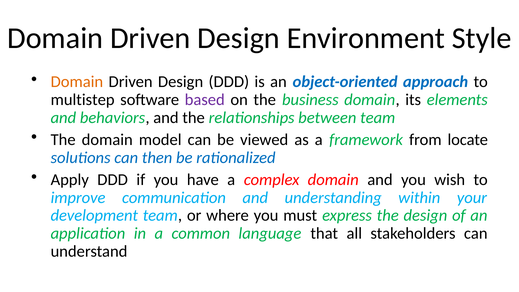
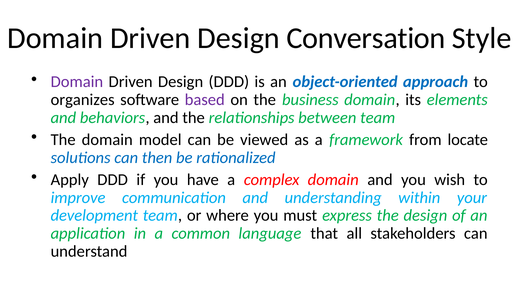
Environment: Environment -> Conversation
Domain at (77, 82) colour: orange -> purple
multistep: multistep -> organizes
